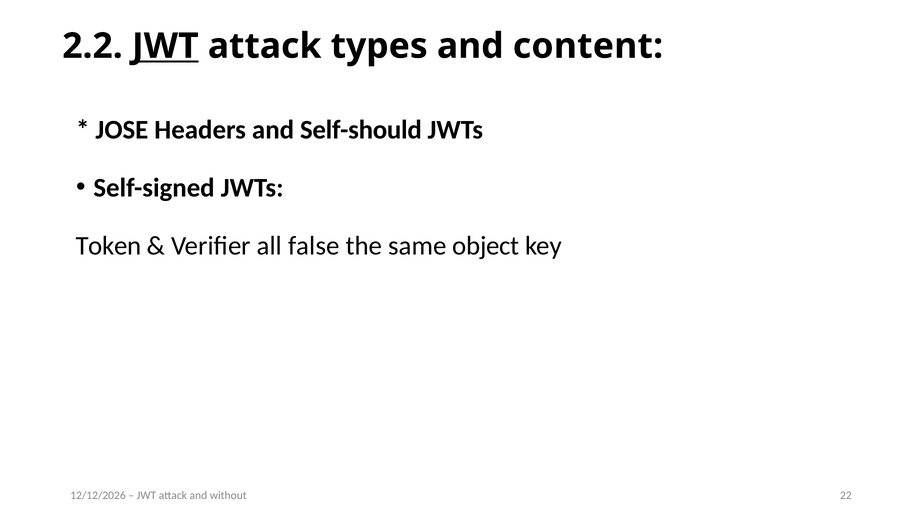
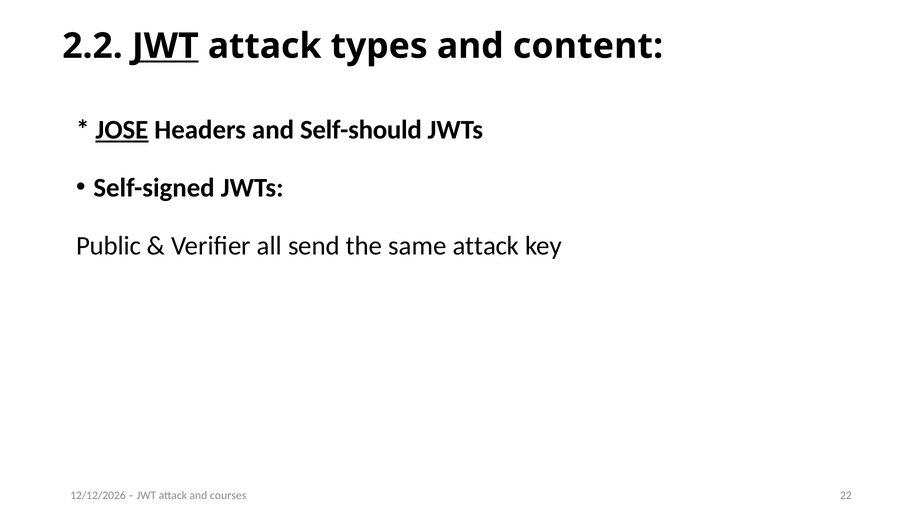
JOSE underline: none -> present
Token: Token -> Public
false: false -> send
same object: object -> attack
without: without -> courses
